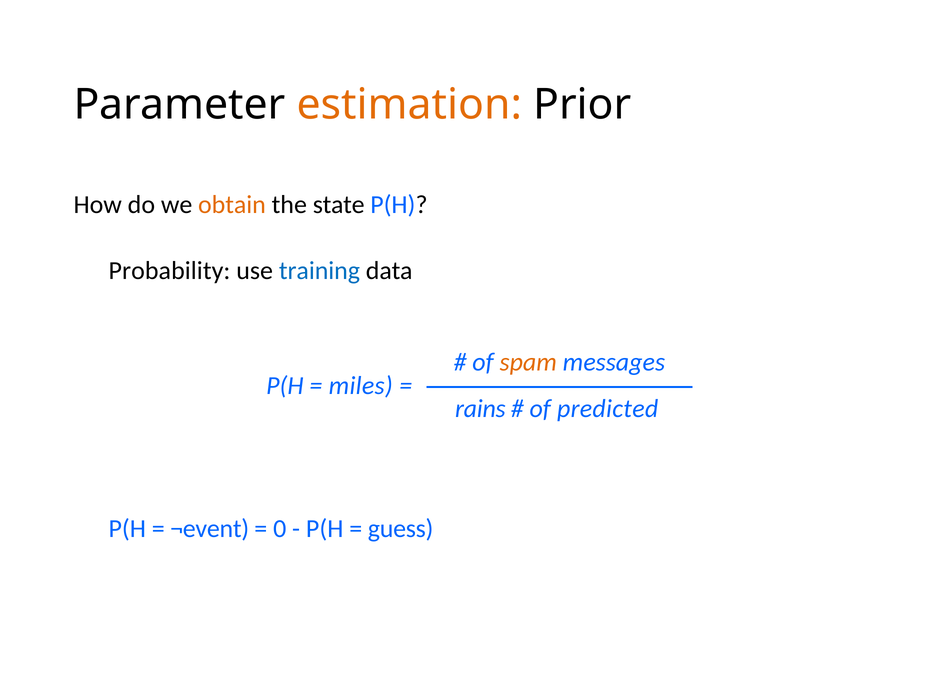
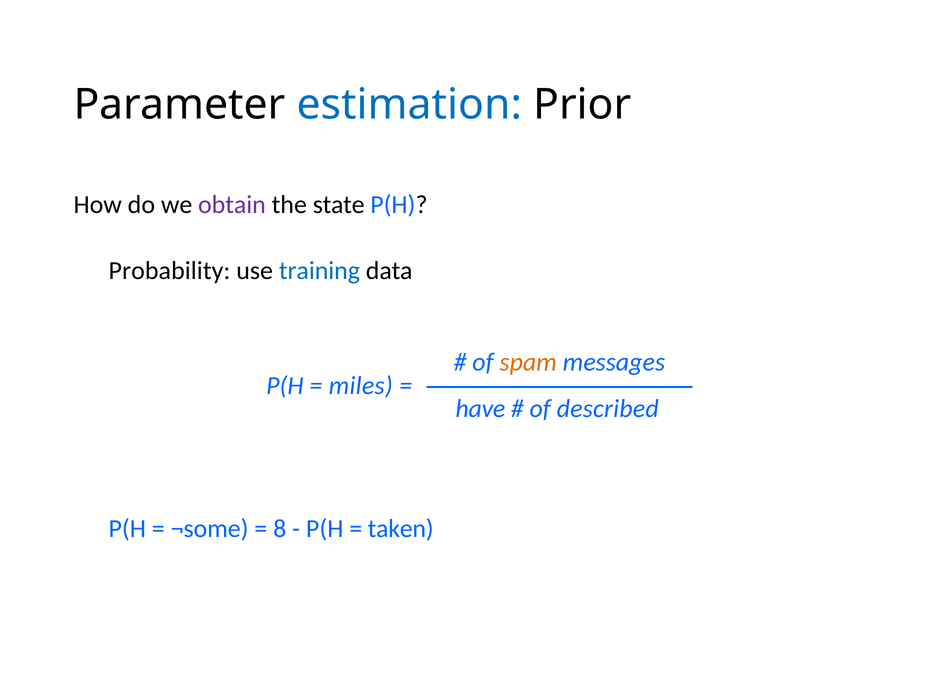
estimation colour: orange -> blue
obtain colour: orange -> purple
rains: rains -> have
predicted: predicted -> described
¬event: ¬event -> ¬some
0: 0 -> 8
guess: guess -> taken
